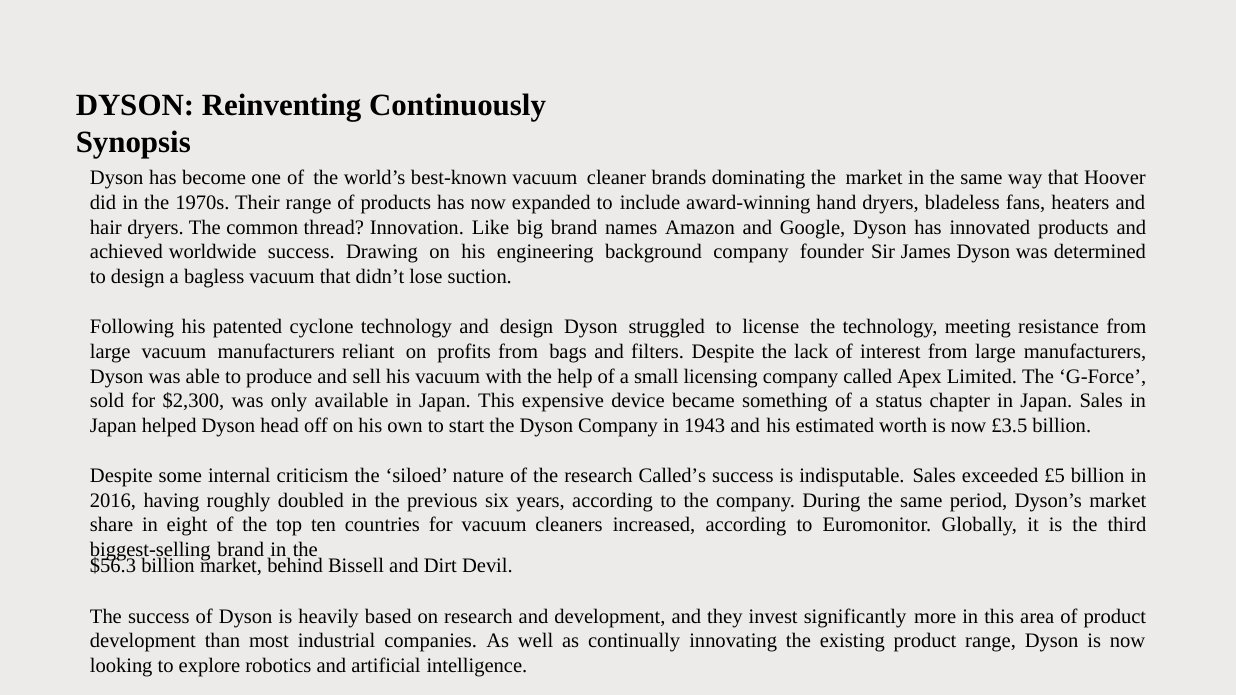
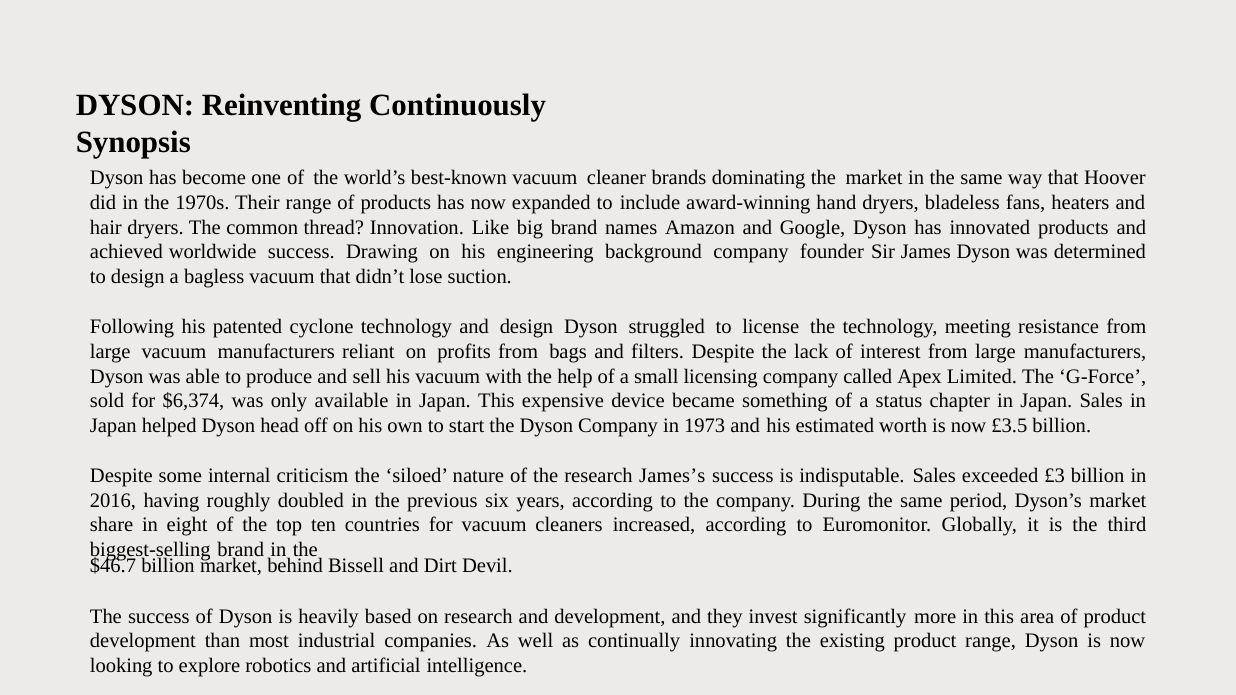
$2,300: $2,300 -> $6,374
1943: 1943 -> 1973
Called’s: Called’s -> James’s
£5: £5 -> £3
$56.3: $56.3 -> $46.7
